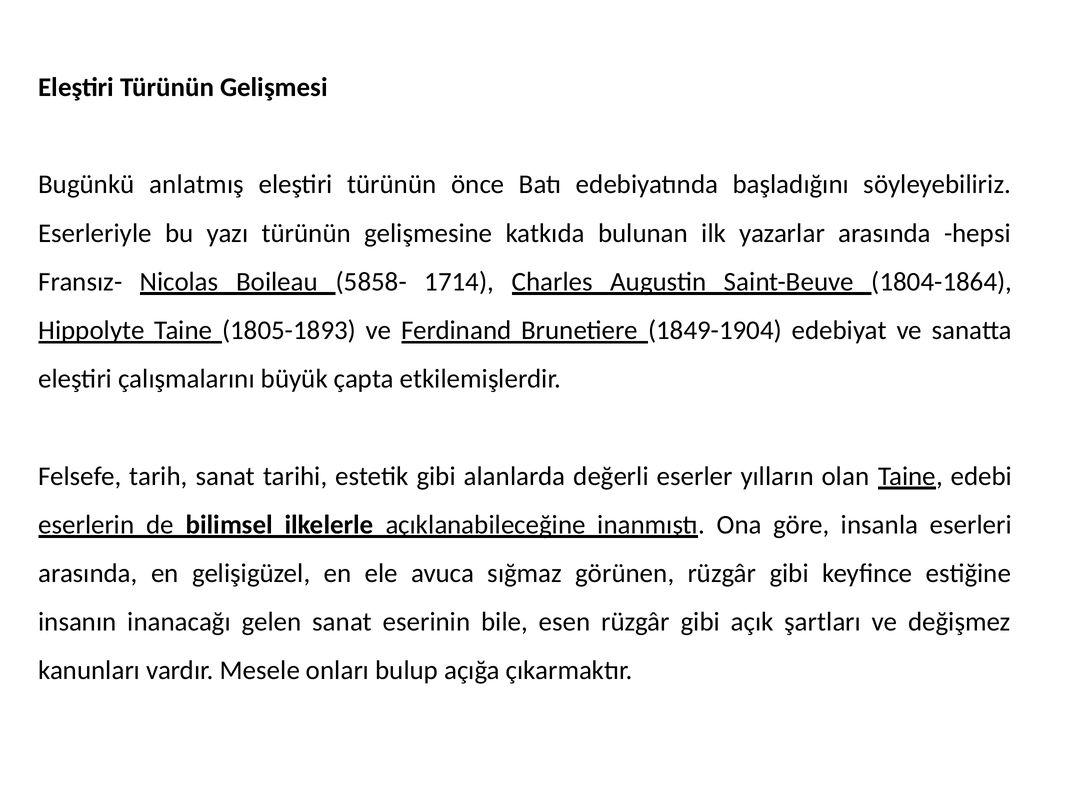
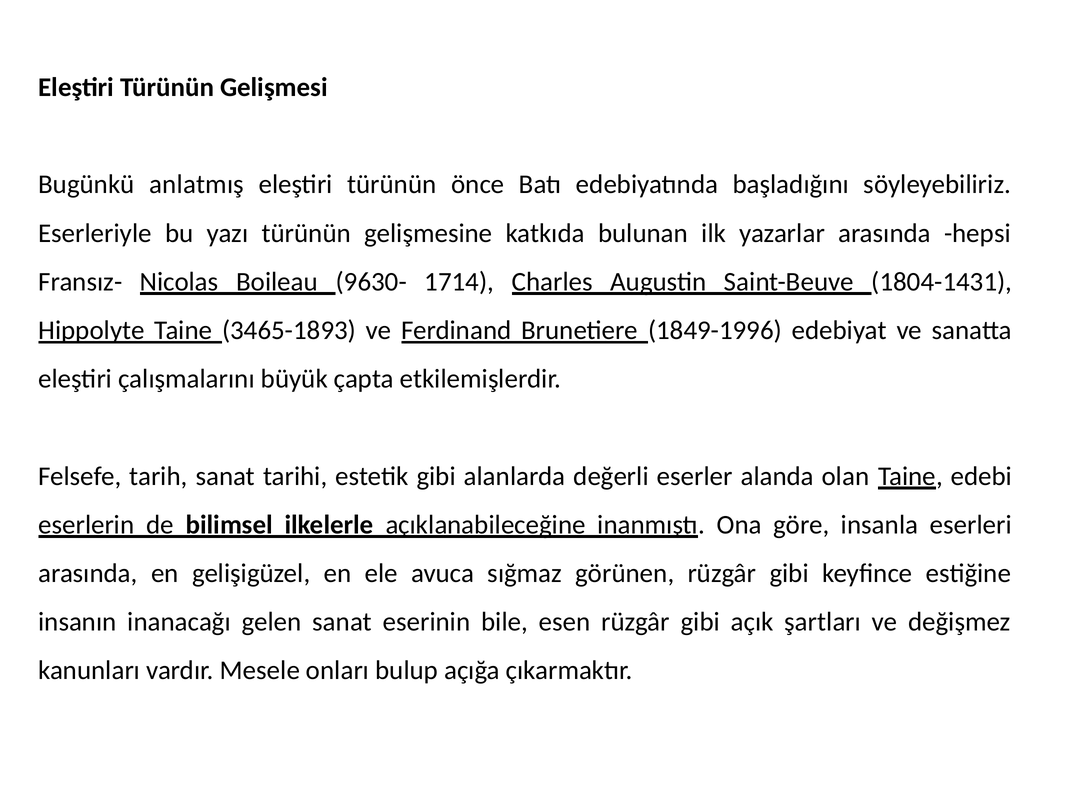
5858-: 5858- -> 9630-
1804-1864: 1804-1864 -> 1804-1431
1805-1893: 1805-1893 -> 3465-1893
1849-1904: 1849-1904 -> 1849-1996
yılların: yılların -> alanda
